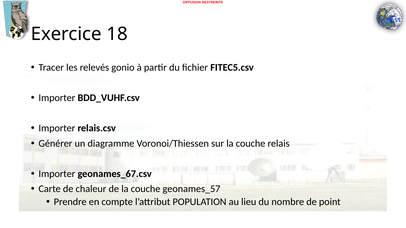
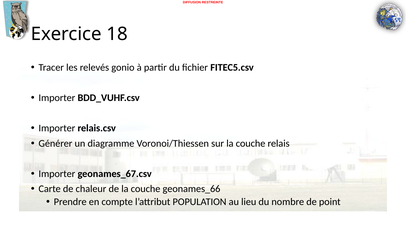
geonames_57: geonames_57 -> geonames_66
